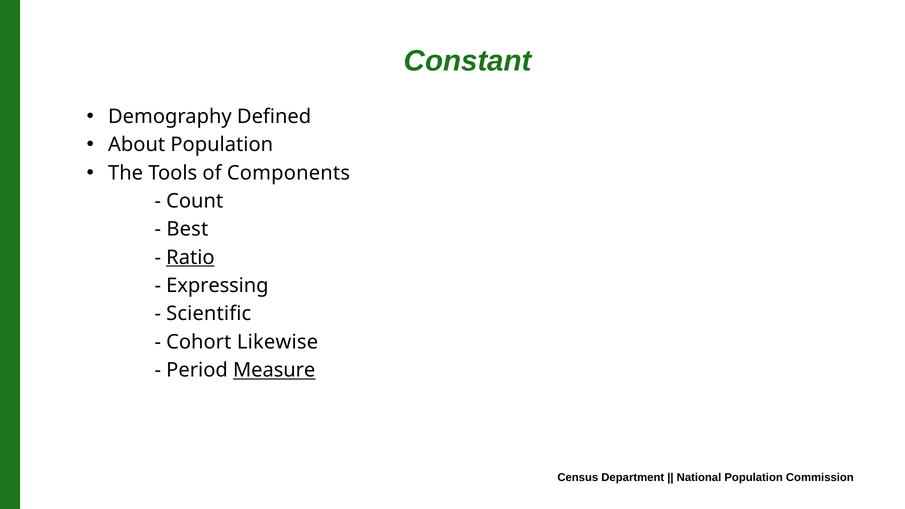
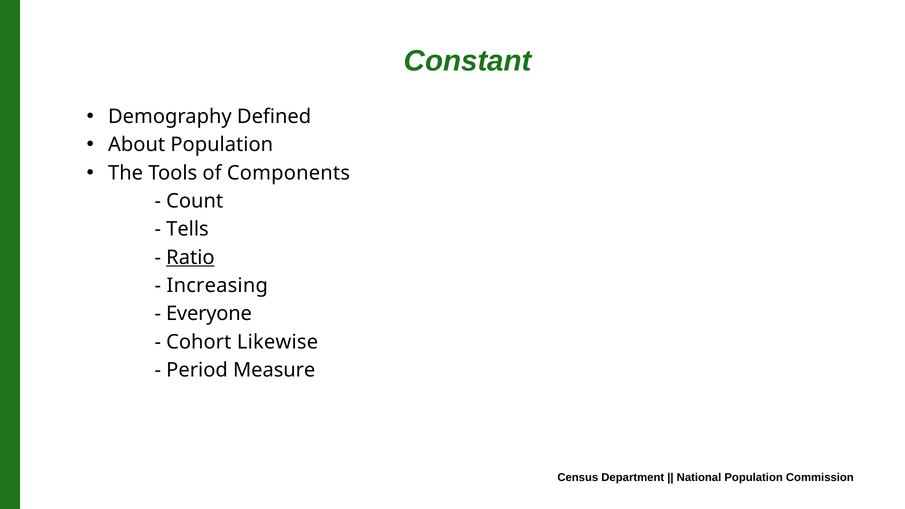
Best: Best -> Tells
Expressing: Expressing -> Increasing
Scientific: Scientific -> Everyone
Measure underline: present -> none
